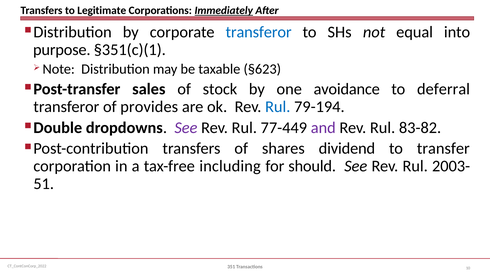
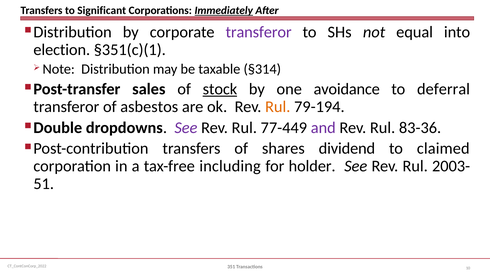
Legitimate: Legitimate -> Significant
transferor at (259, 32) colour: blue -> purple
purpose: purpose -> election
§623: §623 -> §314
stock underline: none -> present
provides: provides -> asbestos
Rul at (278, 107) colour: blue -> orange
83-82: 83-82 -> 83-36
transfer: transfer -> claimed
should: should -> holder
